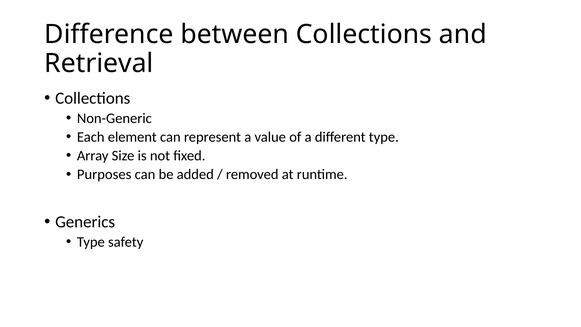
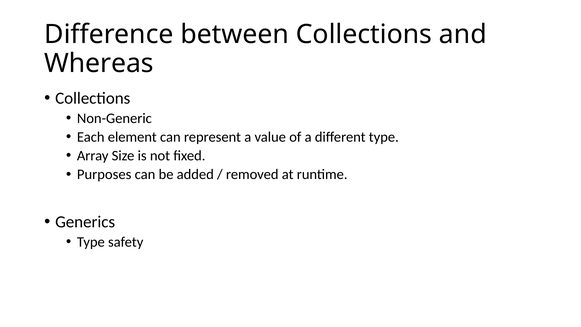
Retrieval: Retrieval -> Whereas
